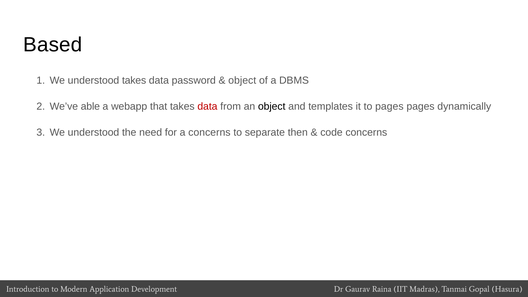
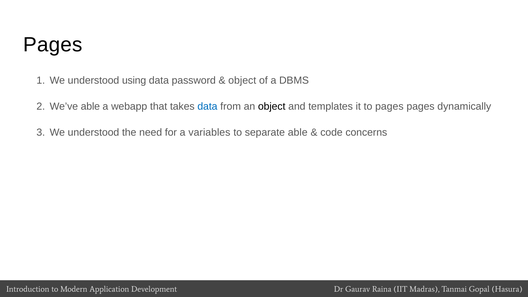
Based at (53, 45): Based -> Pages
understood takes: takes -> using
data at (207, 106) colour: red -> blue
a concerns: concerns -> variables
separate then: then -> able
